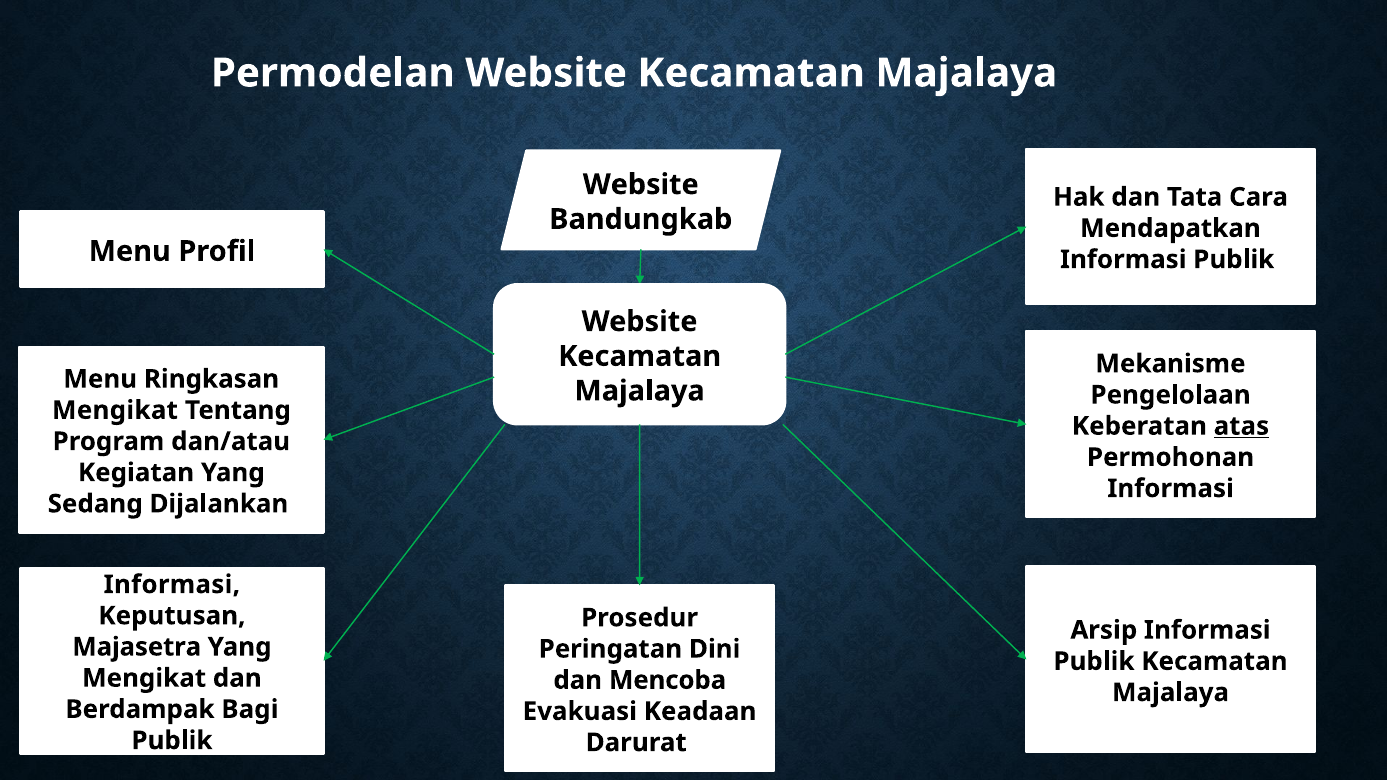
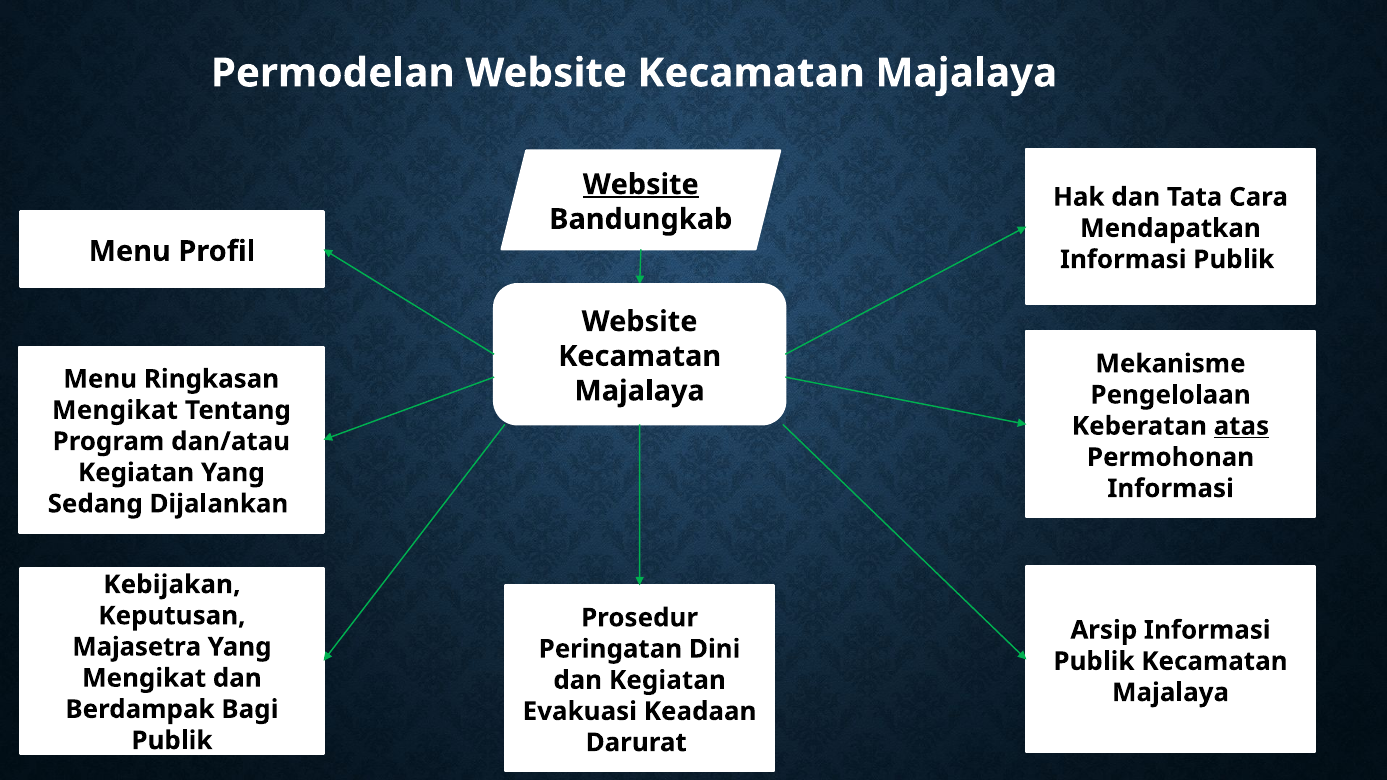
Website at (641, 185) underline: none -> present
Informasi at (172, 585): Informasi -> Kebijakan
dan Mencoba: Mencoba -> Kegiatan
